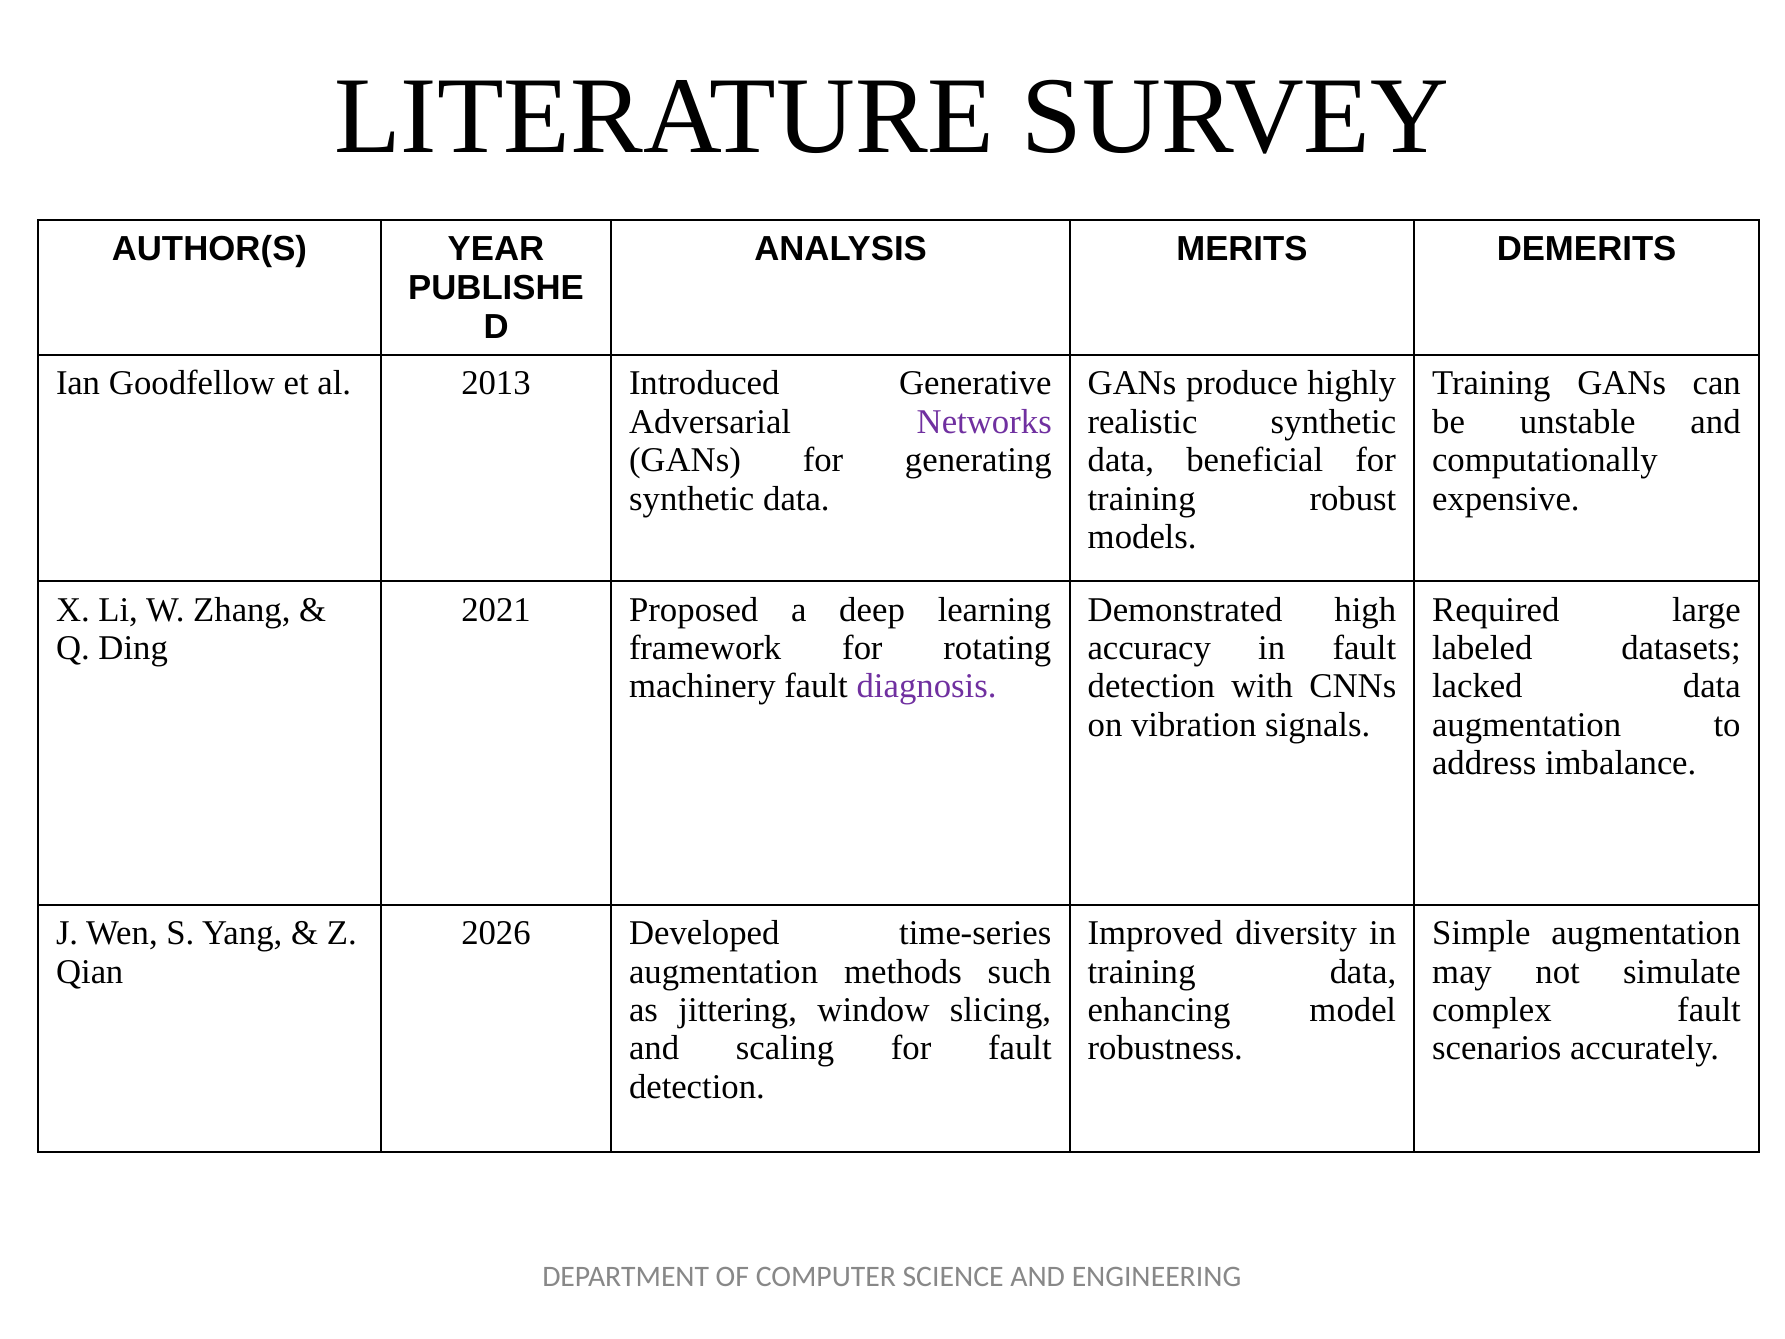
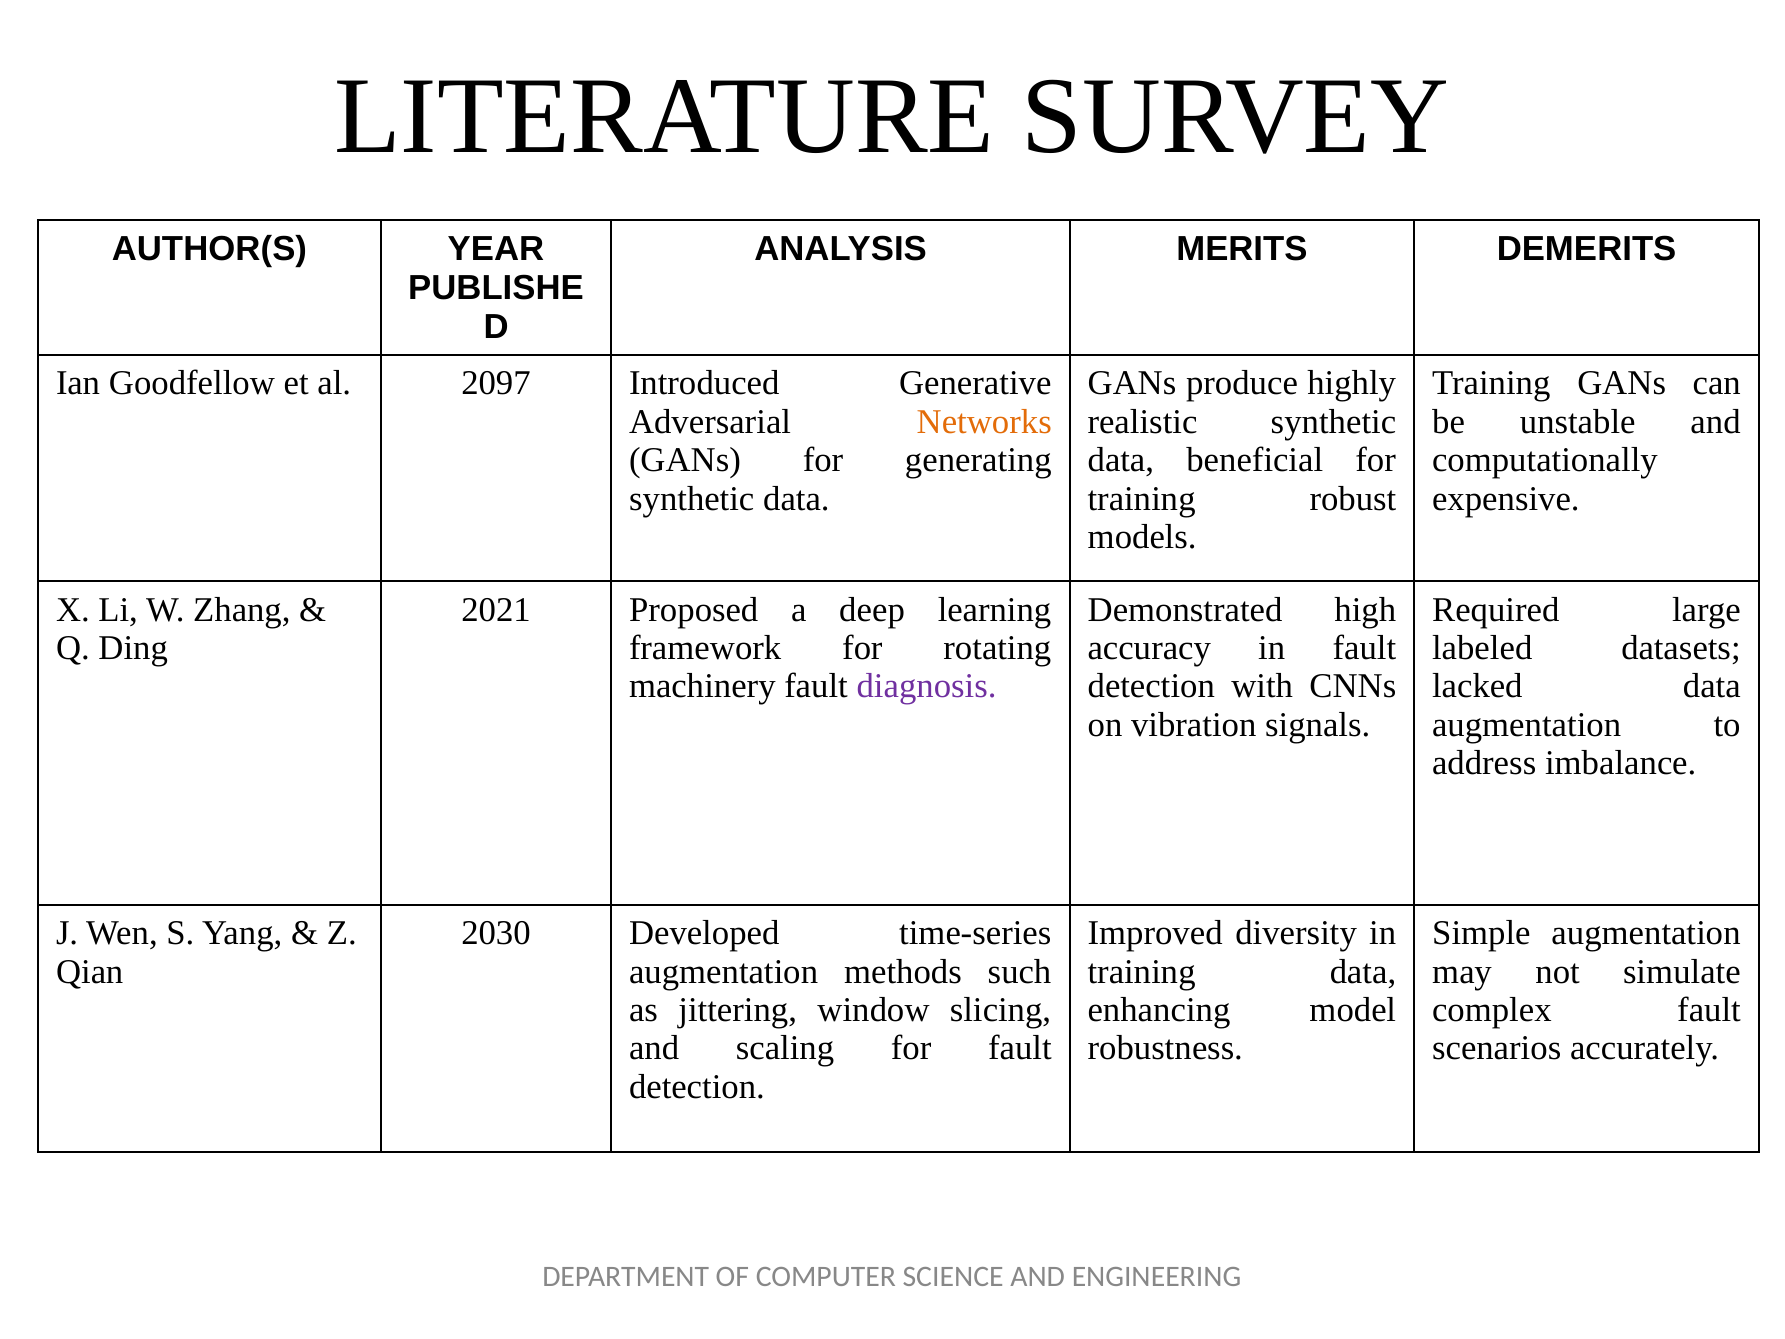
2013: 2013 -> 2097
Networks colour: purple -> orange
2026: 2026 -> 2030
